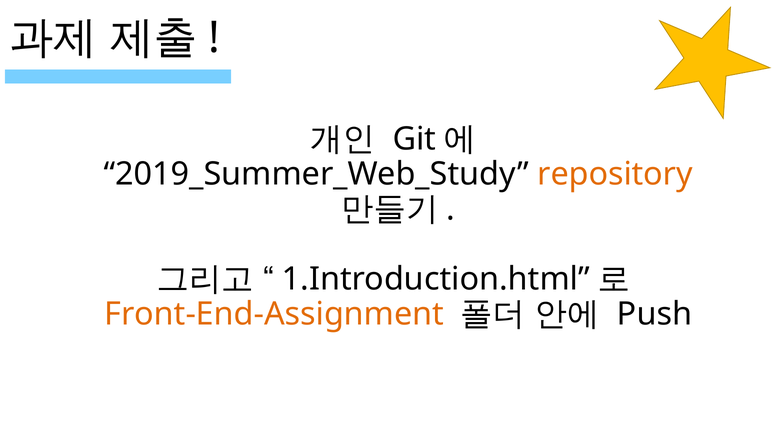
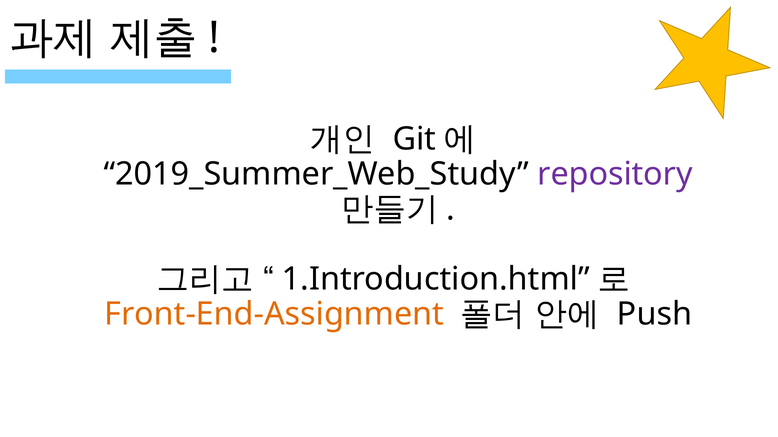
repository colour: orange -> purple
